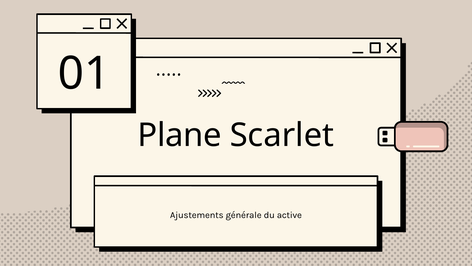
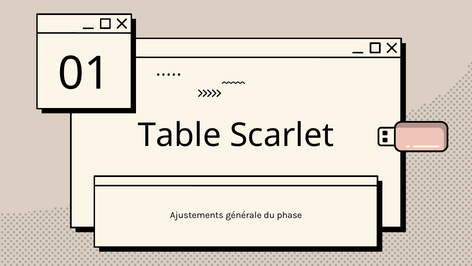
Plane: Plane -> Table
active: active -> phase
